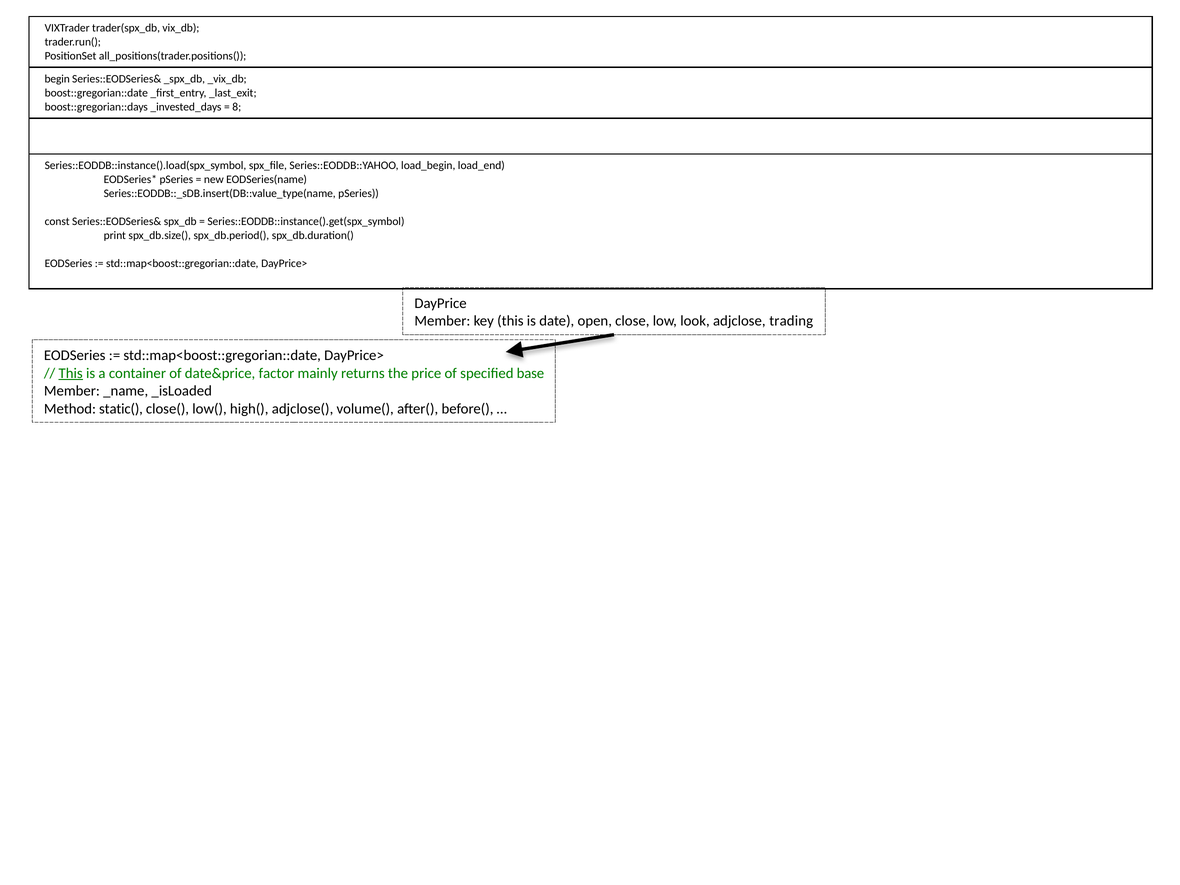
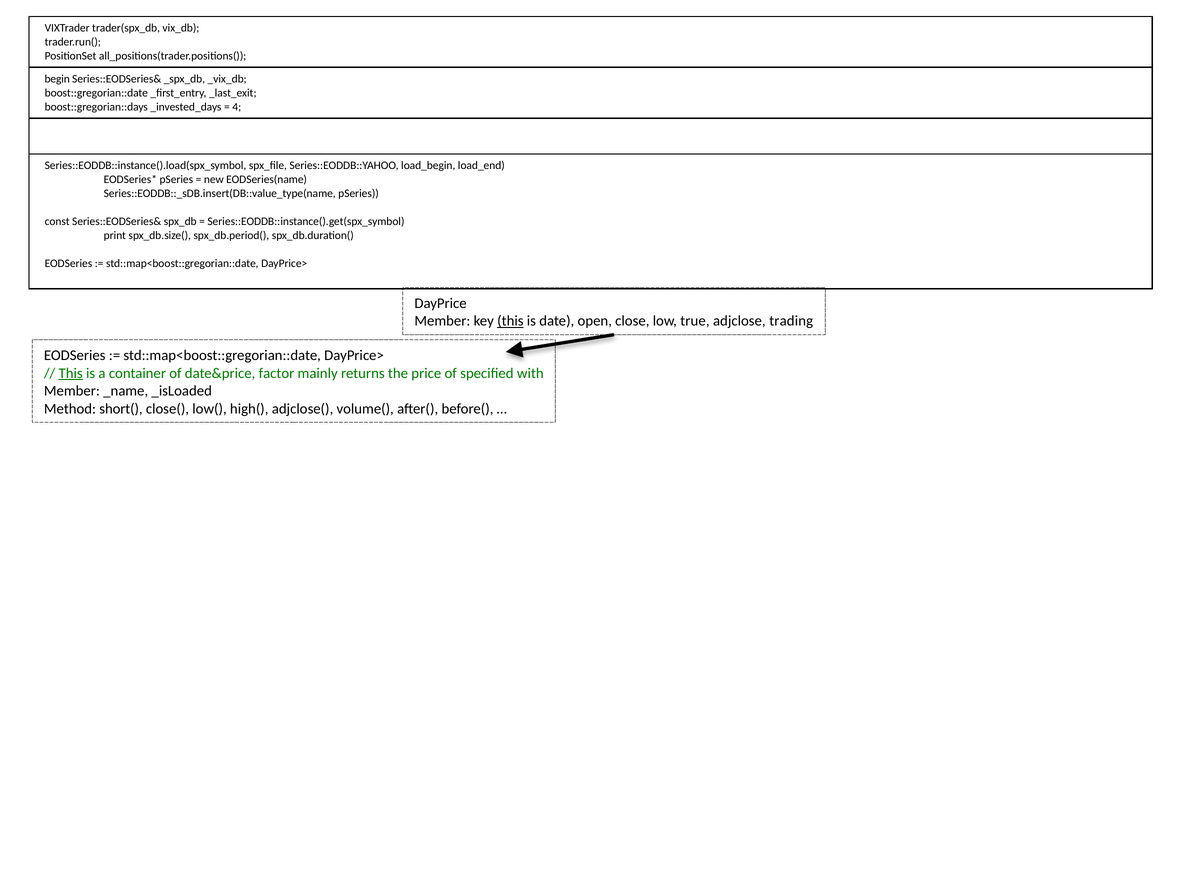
8: 8 -> 4
this at (510, 321) underline: none -> present
look: look -> true
base: base -> with
static(: static( -> short(
